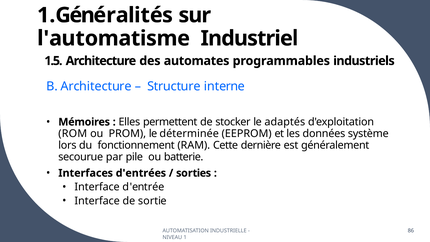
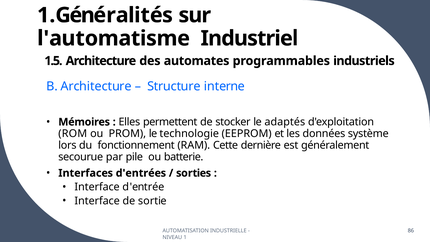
déterminée: déterminée -> technologie
